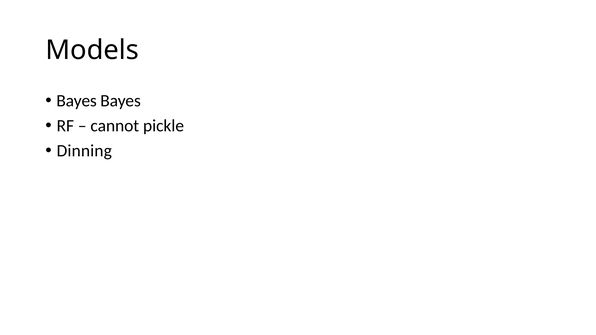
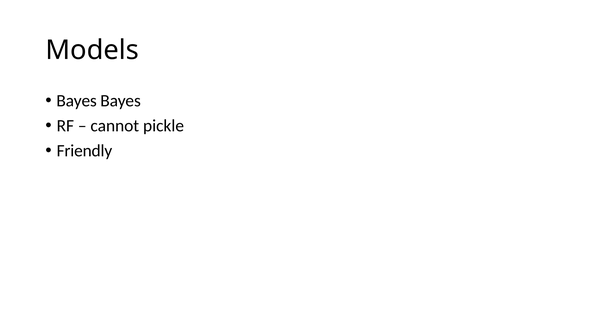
Dinning: Dinning -> Friendly
